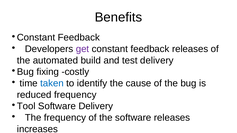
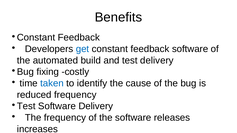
get colour: purple -> blue
feedback releases: releases -> software
Tool at (26, 106): Tool -> Test
